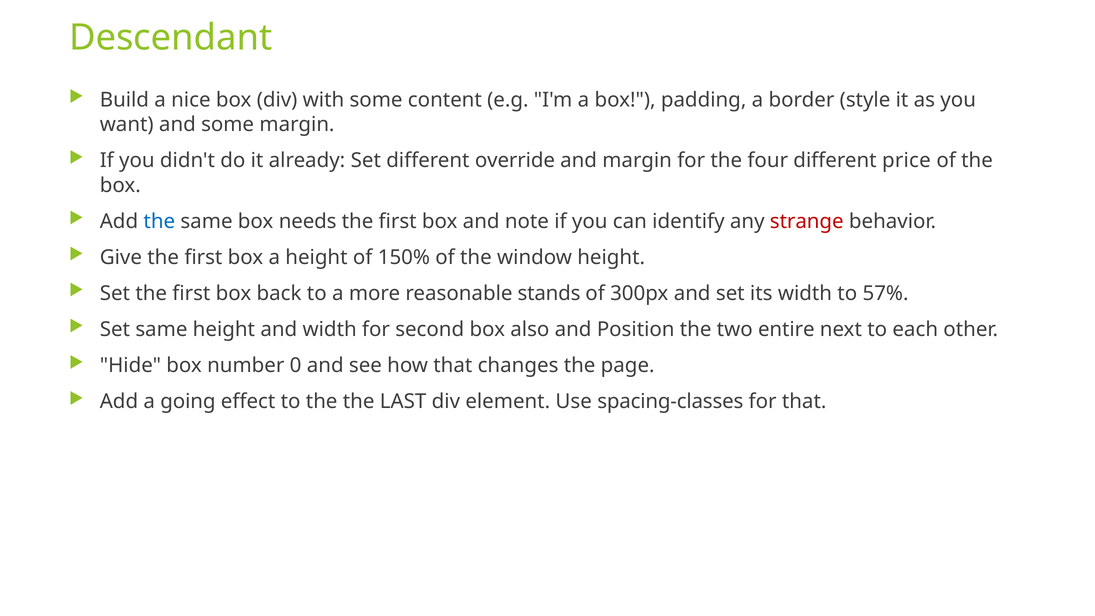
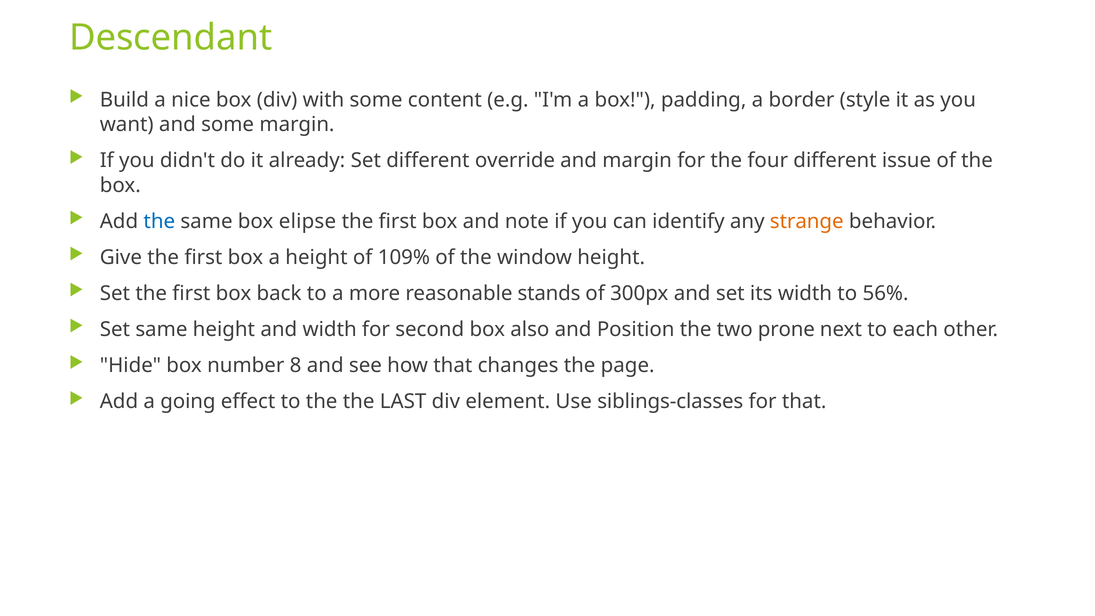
price: price -> issue
needs: needs -> elipse
strange colour: red -> orange
150%: 150% -> 109%
57%: 57% -> 56%
entire: entire -> prone
0: 0 -> 8
spacing-classes: spacing-classes -> siblings-classes
